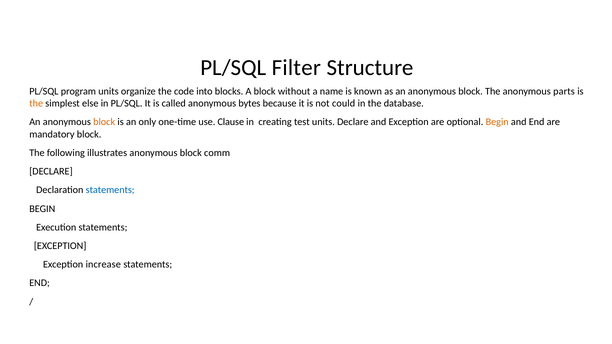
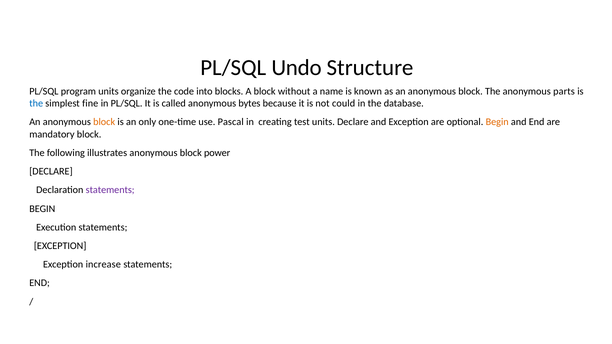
Filter: Filter -> Undo
the at (36, 104) colour: orange -> blue
else: else -> fine
Clause: Clause -> Pascal
comm: comm -> power
statements at (110, 190) colour: blue -> purple
